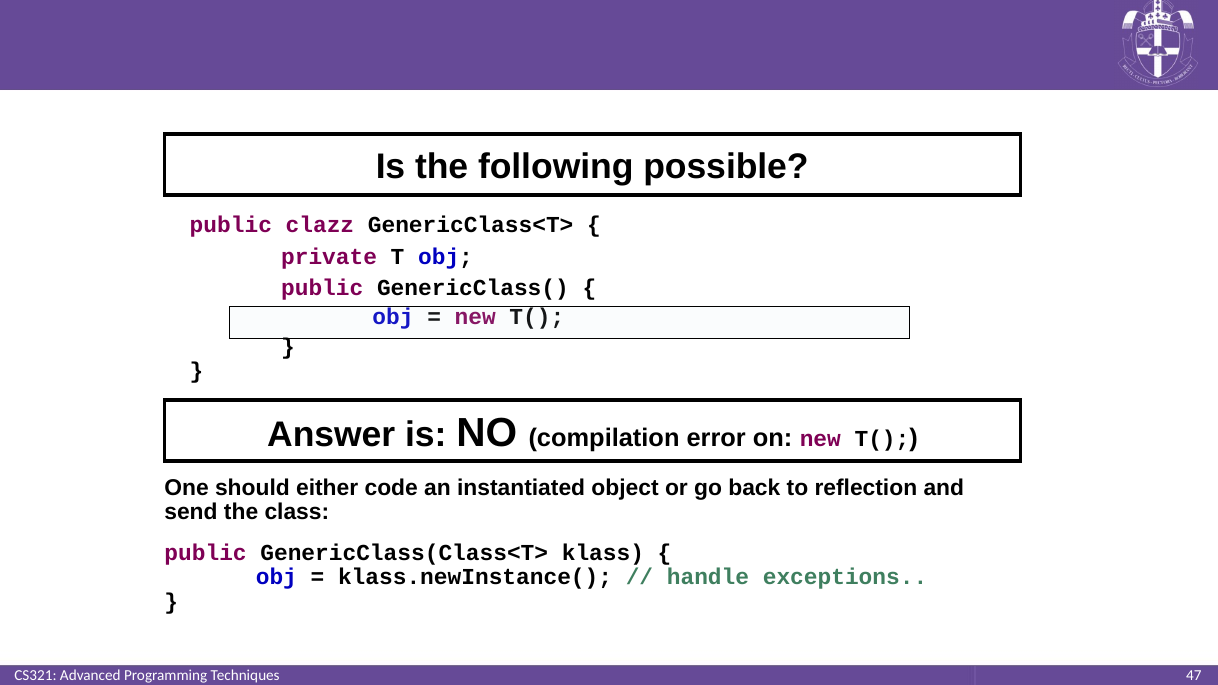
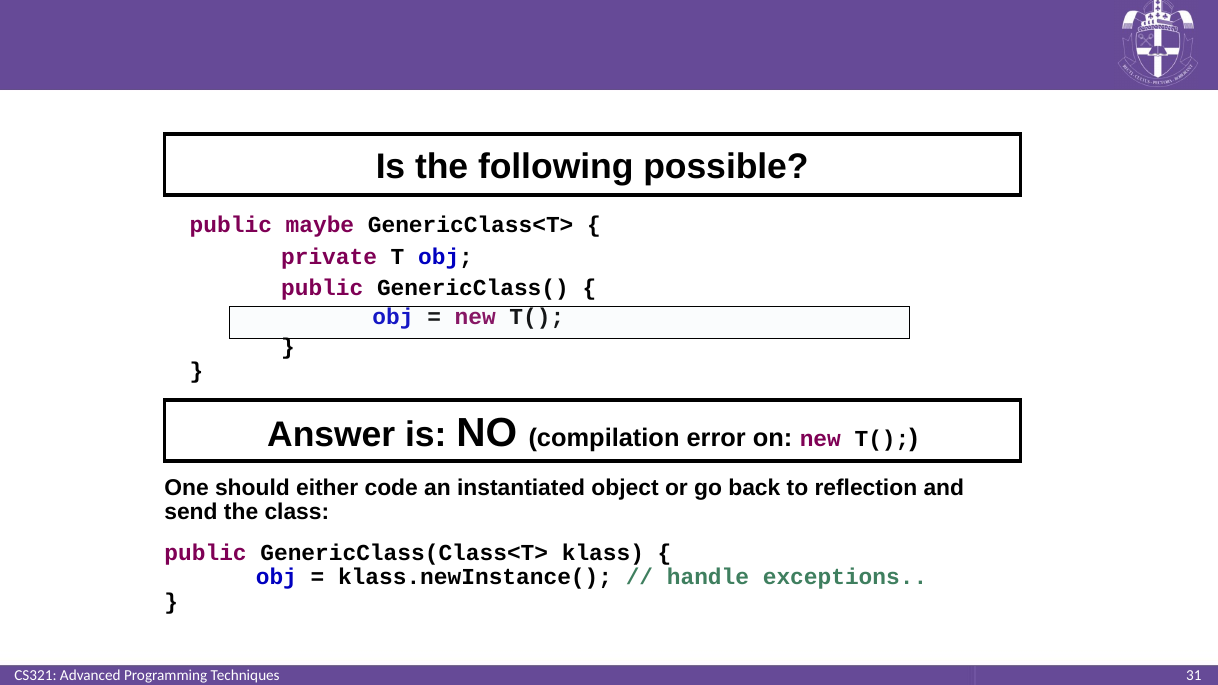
clazz: clazz -> maybe
47: 47 -> 31
